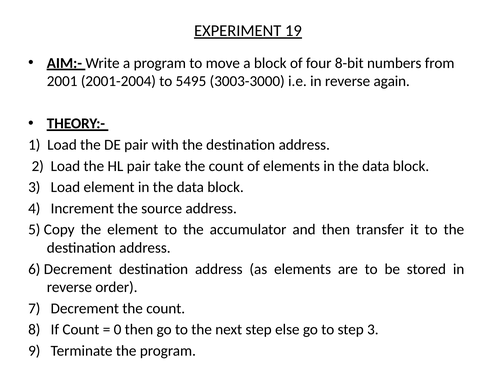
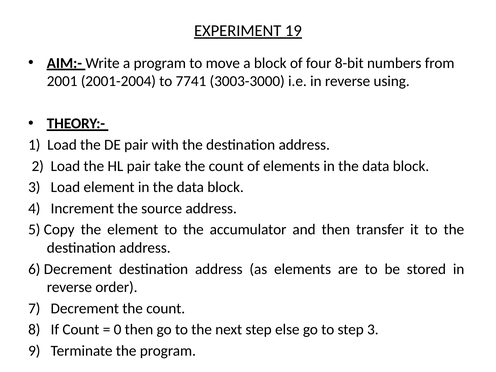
5495: 5495 -> 7741
again: again -> using
